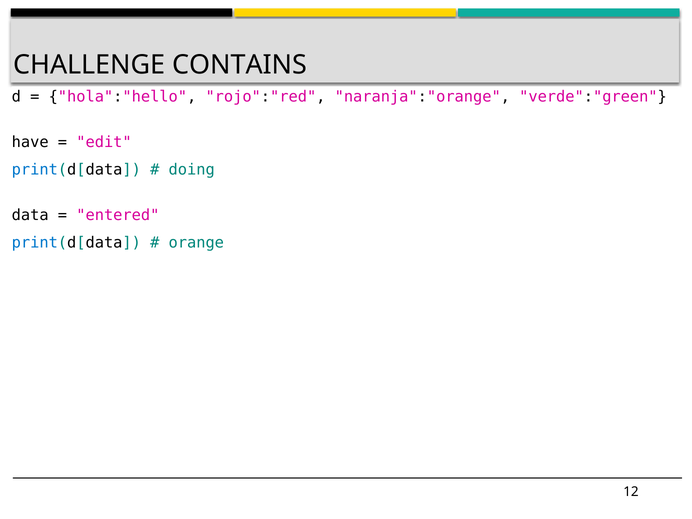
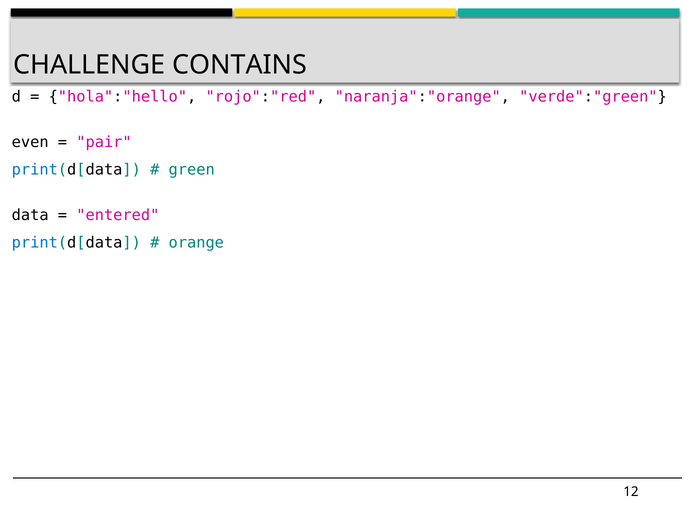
have: have -> even
edit: edit -> pair
doing: doing -> green
